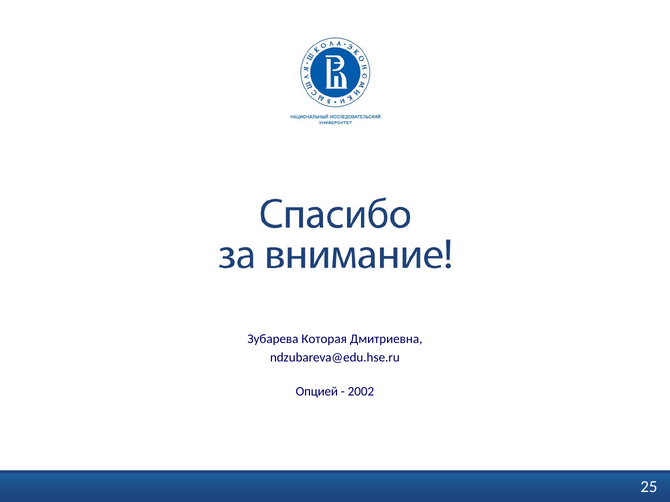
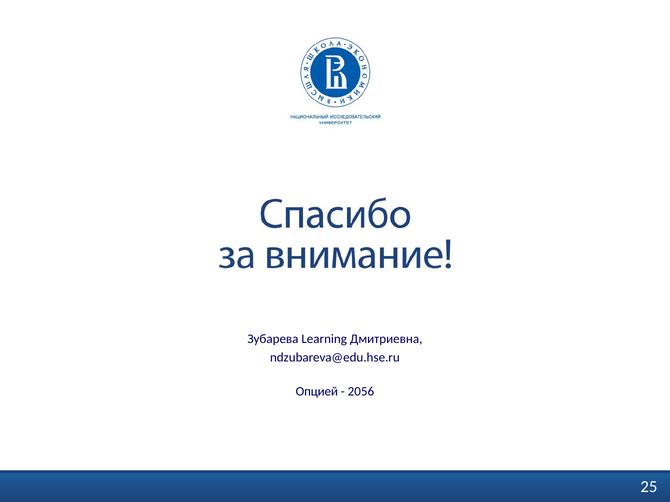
Которая: Которая -> Learning
2002: 2002 -> 2056
